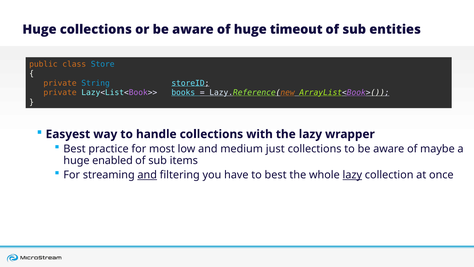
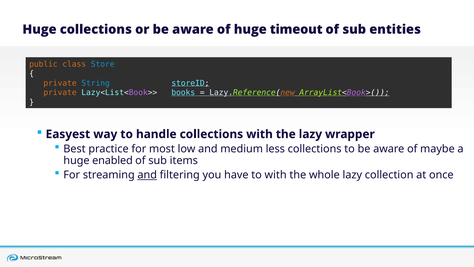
just: just -> less
to best: best -> with
lazy at (352, 175) underline: present -> none
